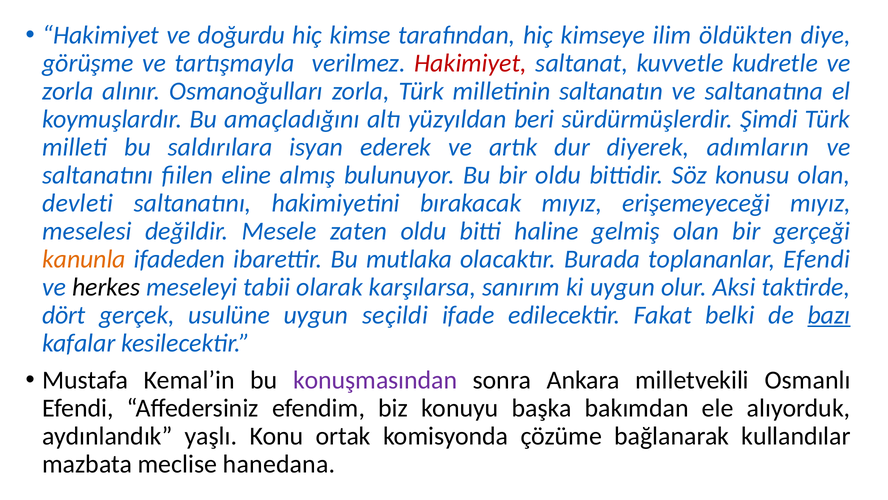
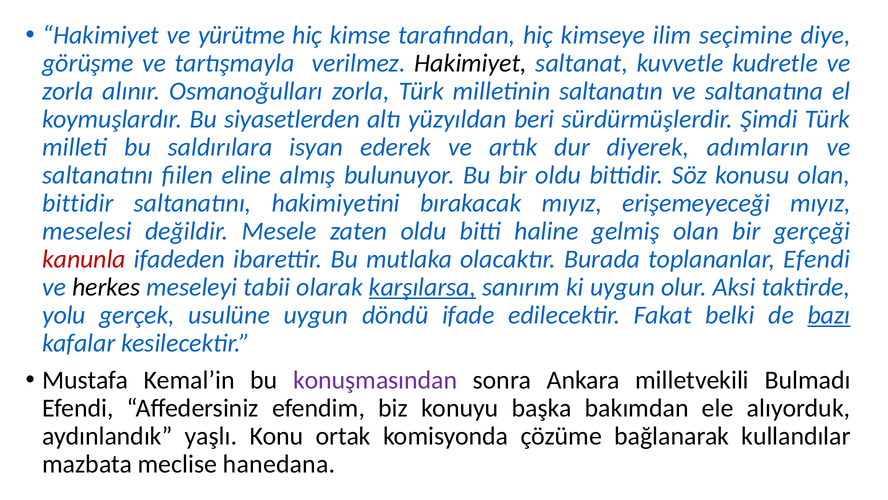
doğurdu: doğurdu -> yürütme
öldükten: öldükten -> seçimine
Hakimiyet at (471, 63) colour: red -> black
amaçladığını: amaçladığını -> siyasetlerden
devleti at (78, 203): devleti -> bittidir
kanunla colour: orange -> red
karşılarsa underline: none -> present
dört: dört -> yolu
seçildi: seçildi -> döndü
Osmanlı: Osmanlı -> Bulmadı
